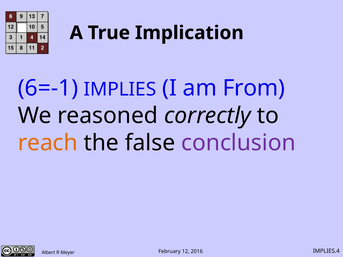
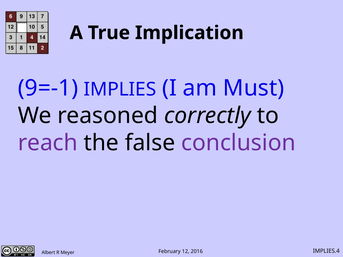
6=-1: 6=-1 -> 9=-1
From: From -> Must
reach colour: orange -> purple
